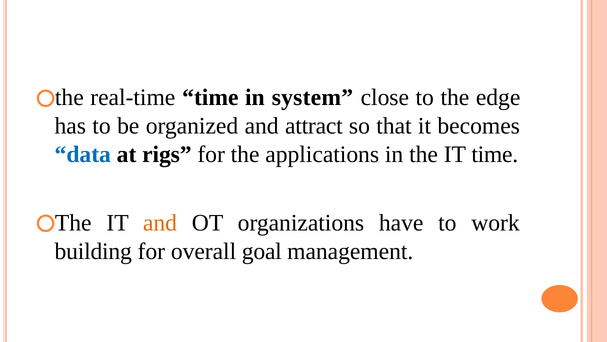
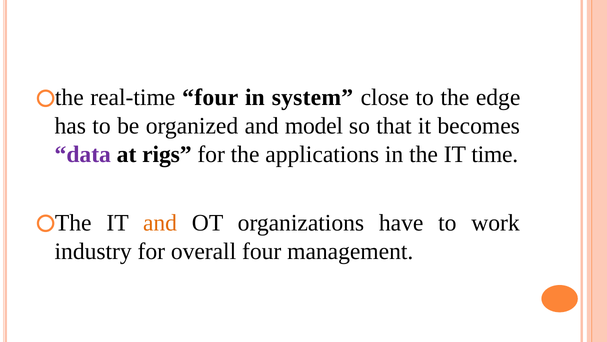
real-time time: time -> four
attract: attract -> model
data colour: blue -> purple
building: building -> industry
overall goal: goal -> four
